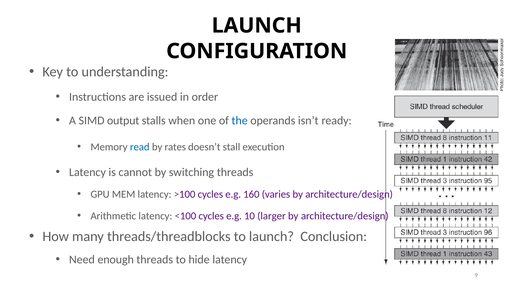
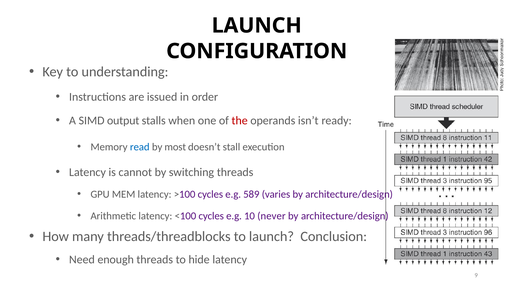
the colour: blue -> red
rates: rates -> most
160: 160 -> 589
larger: larger -> never
